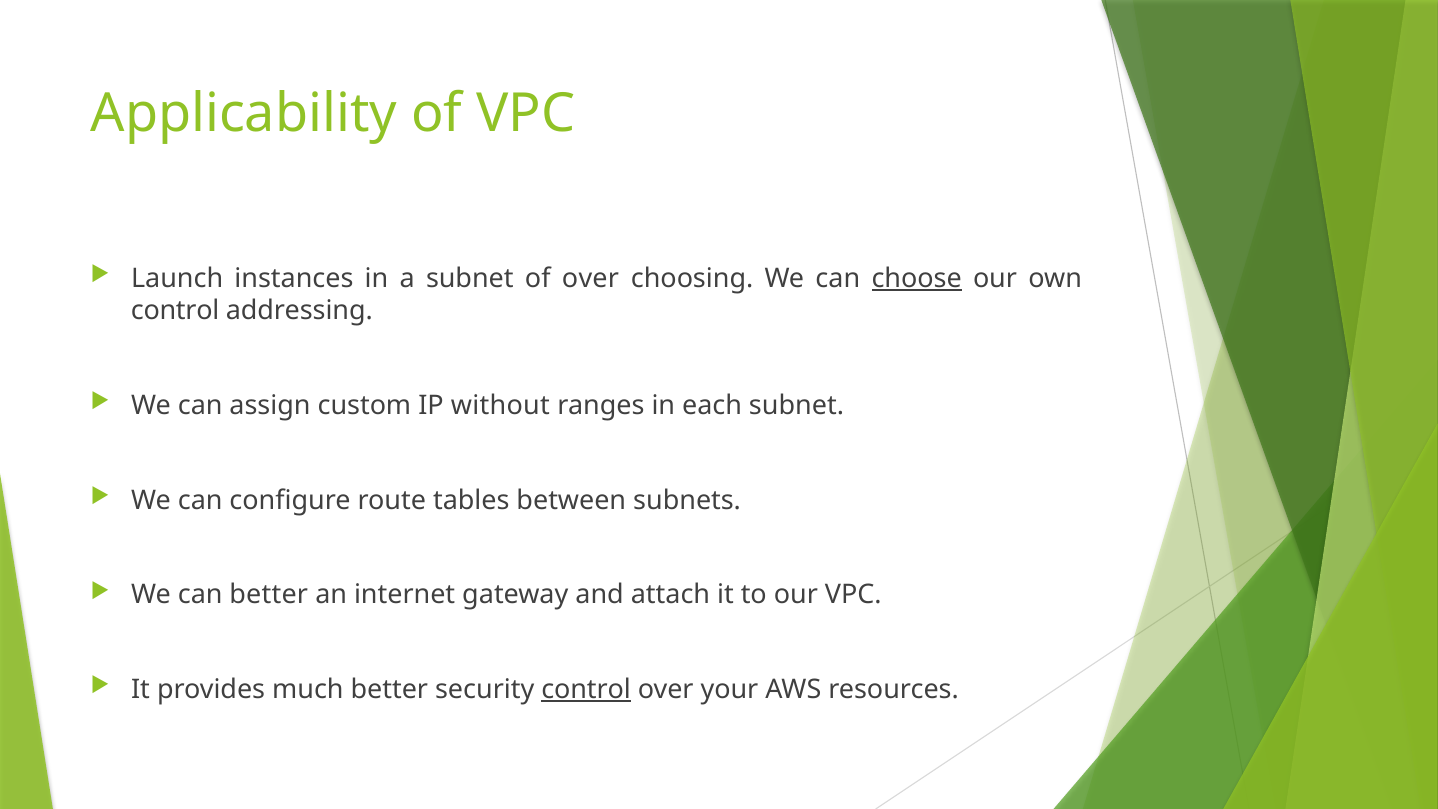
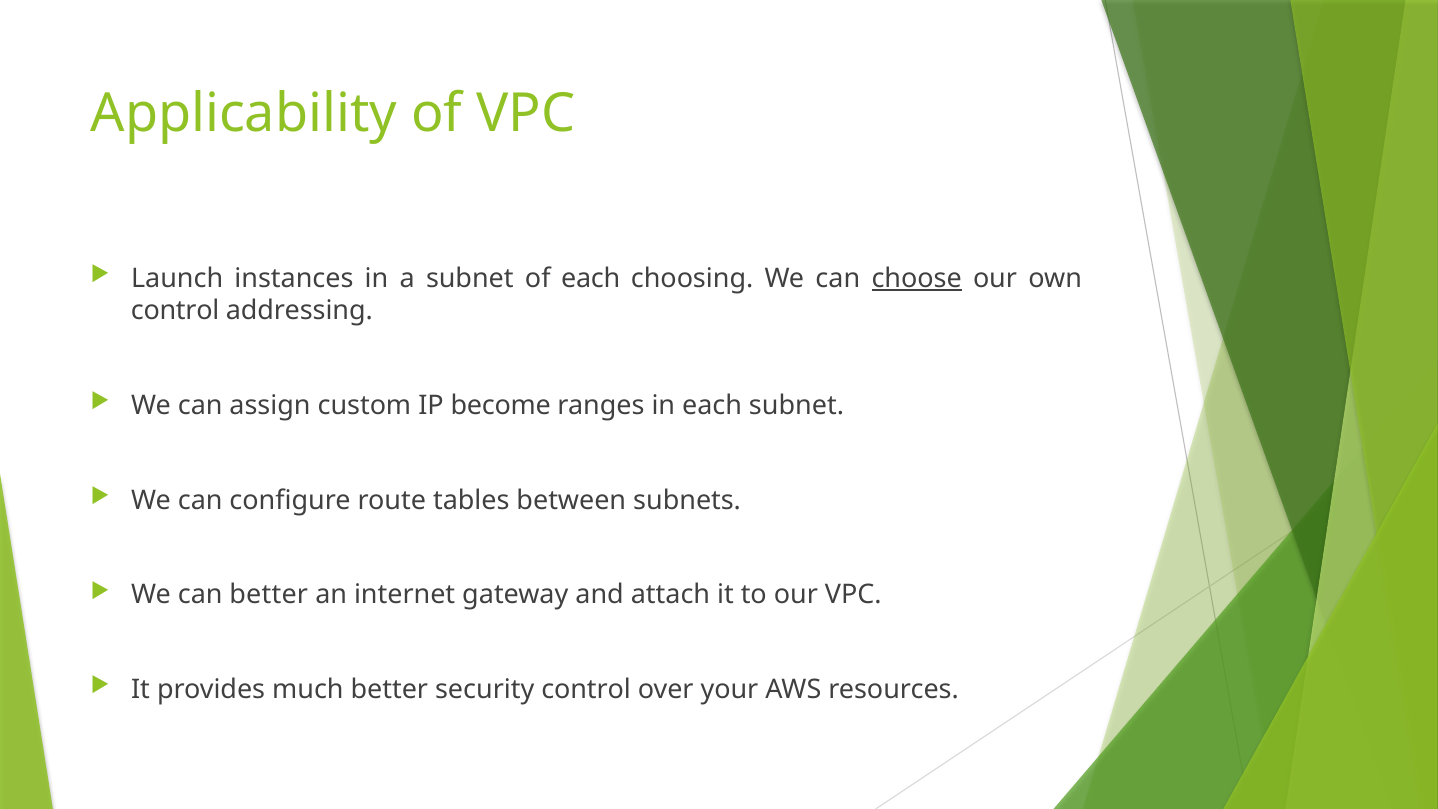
of over: over -> each
without: without -> become
control at (586, 689) underline: present -> none
